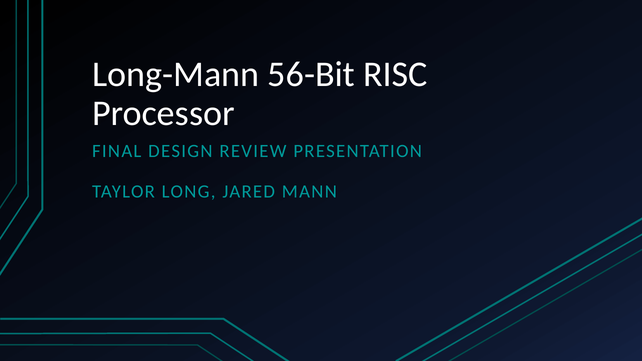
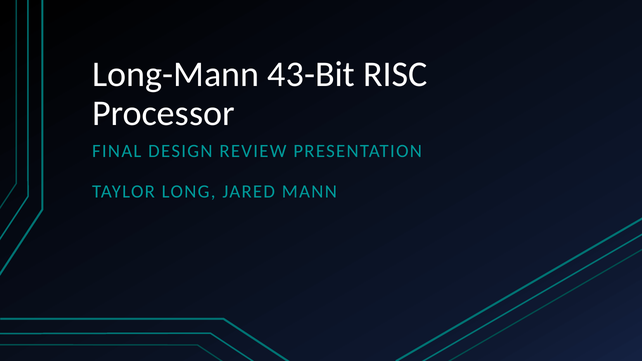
56-Bit: 56-Bit -> 43-Bit
